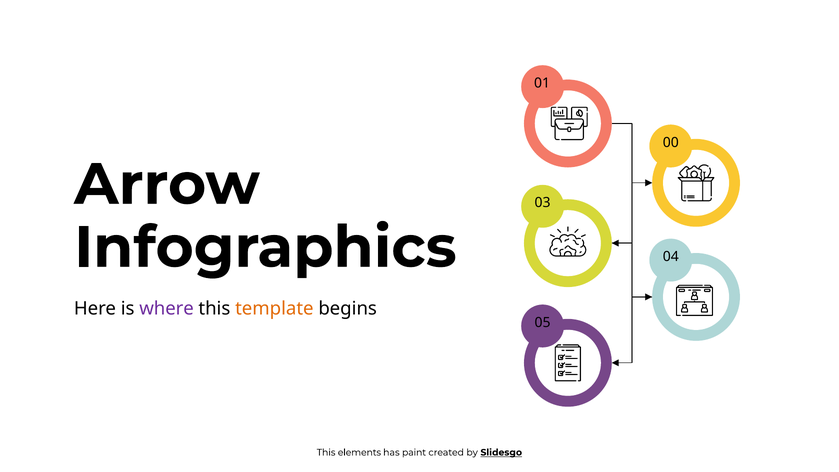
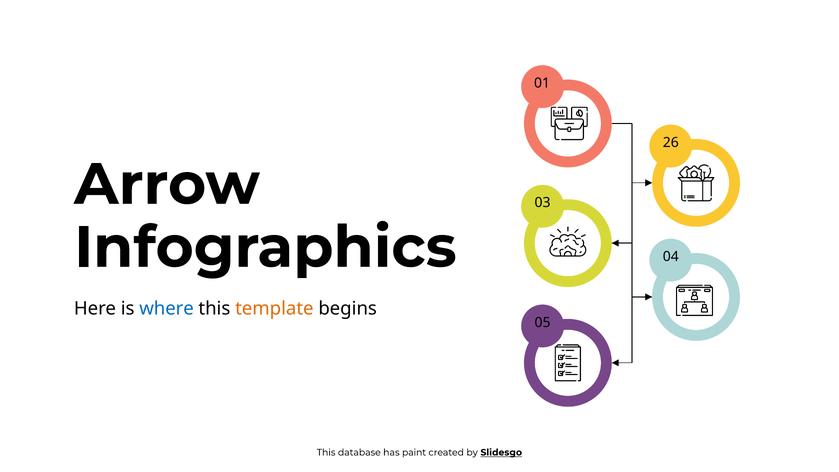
00: 00 -> 26
where colour: purple -> blue
elements: elements -> database
